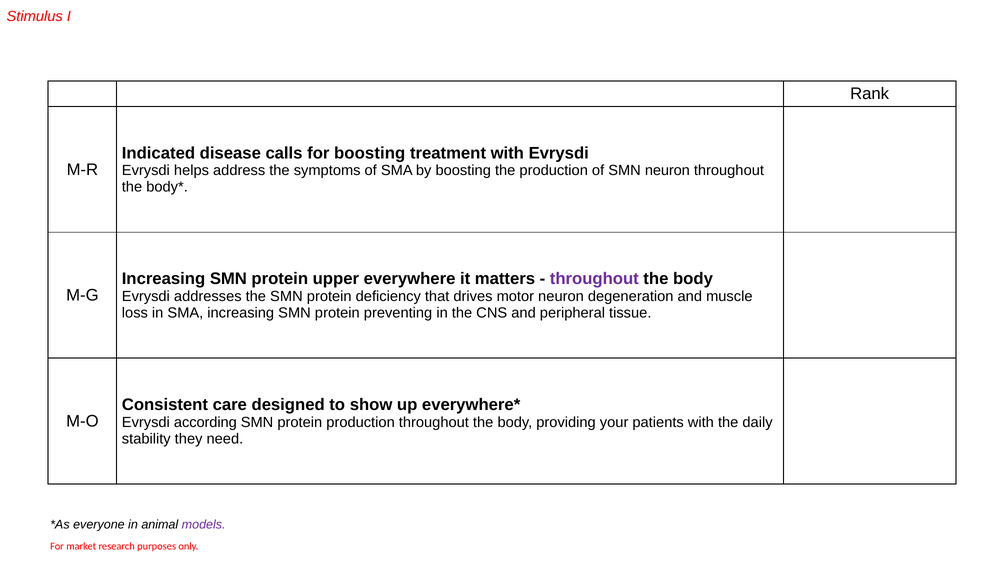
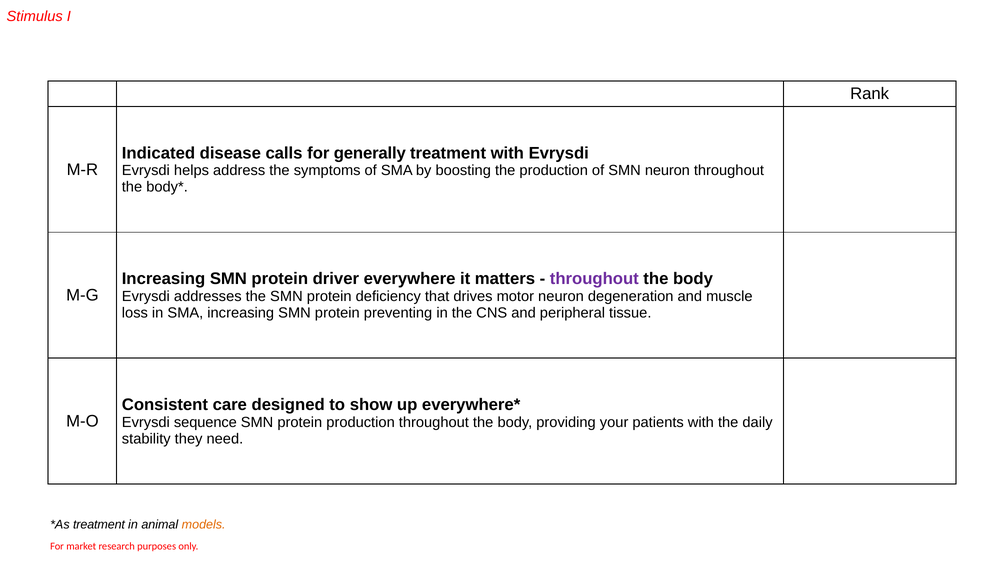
for boosting: boosting -> generally
upper: upper -> driver
according: according -> sequence
everyone at (99, 524): everyone -> treatment
models colour: purple -> orange
